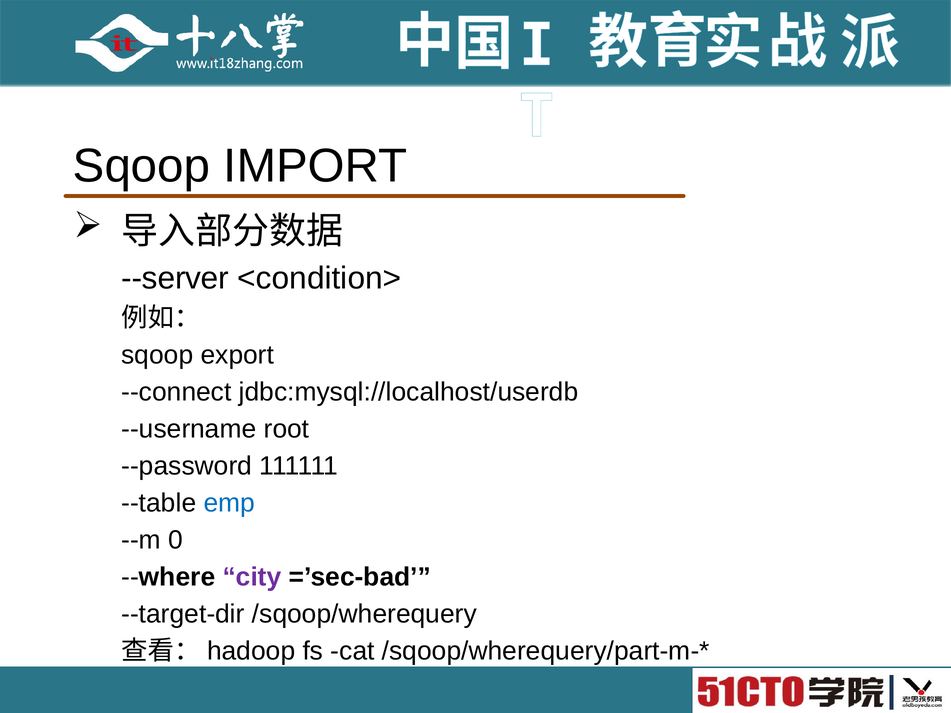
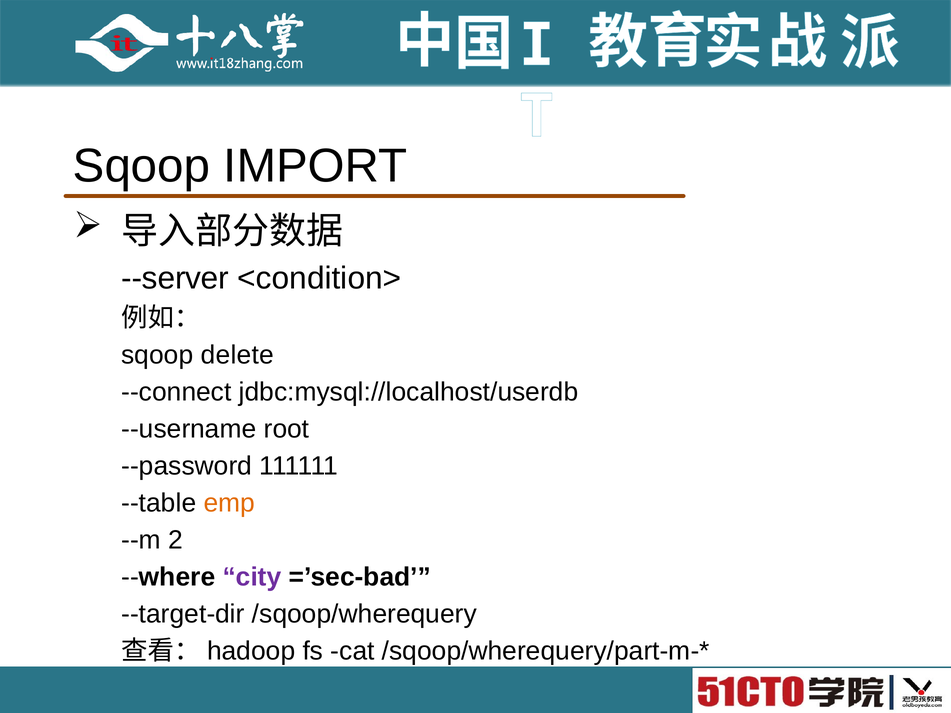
export: export -> delete
emp colour: blue -> orange
0: 0 -> 2
